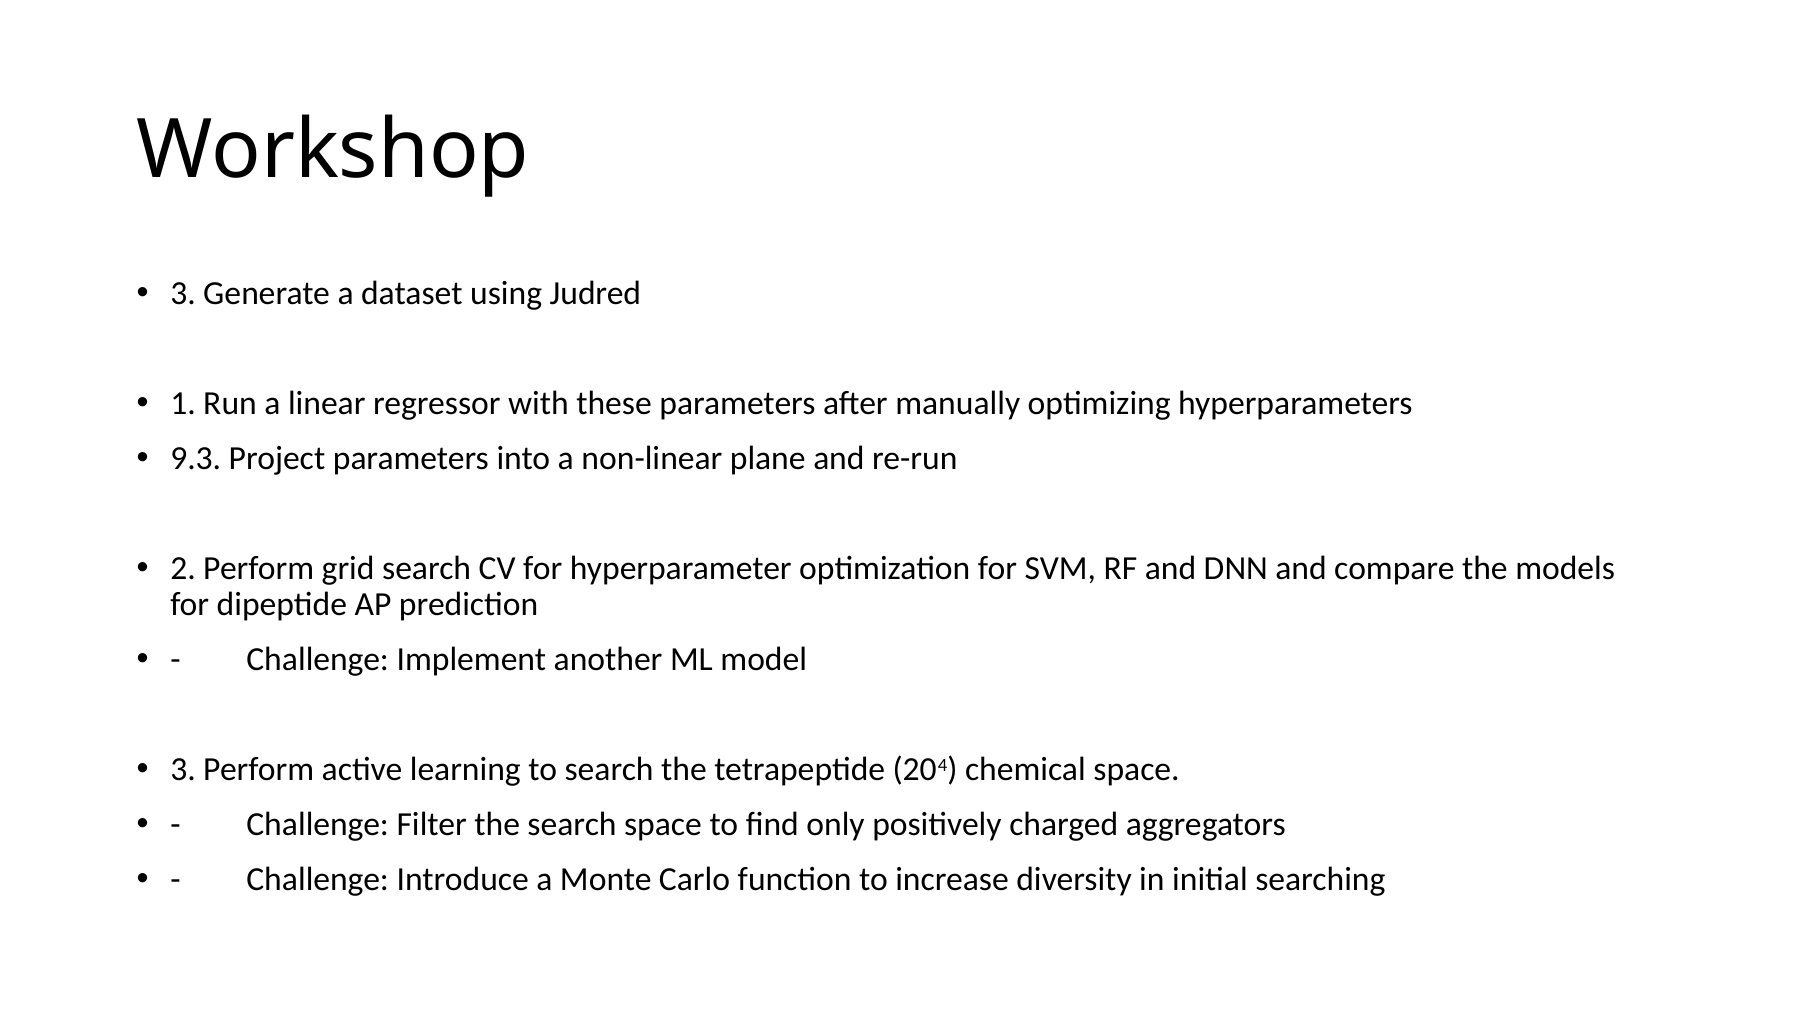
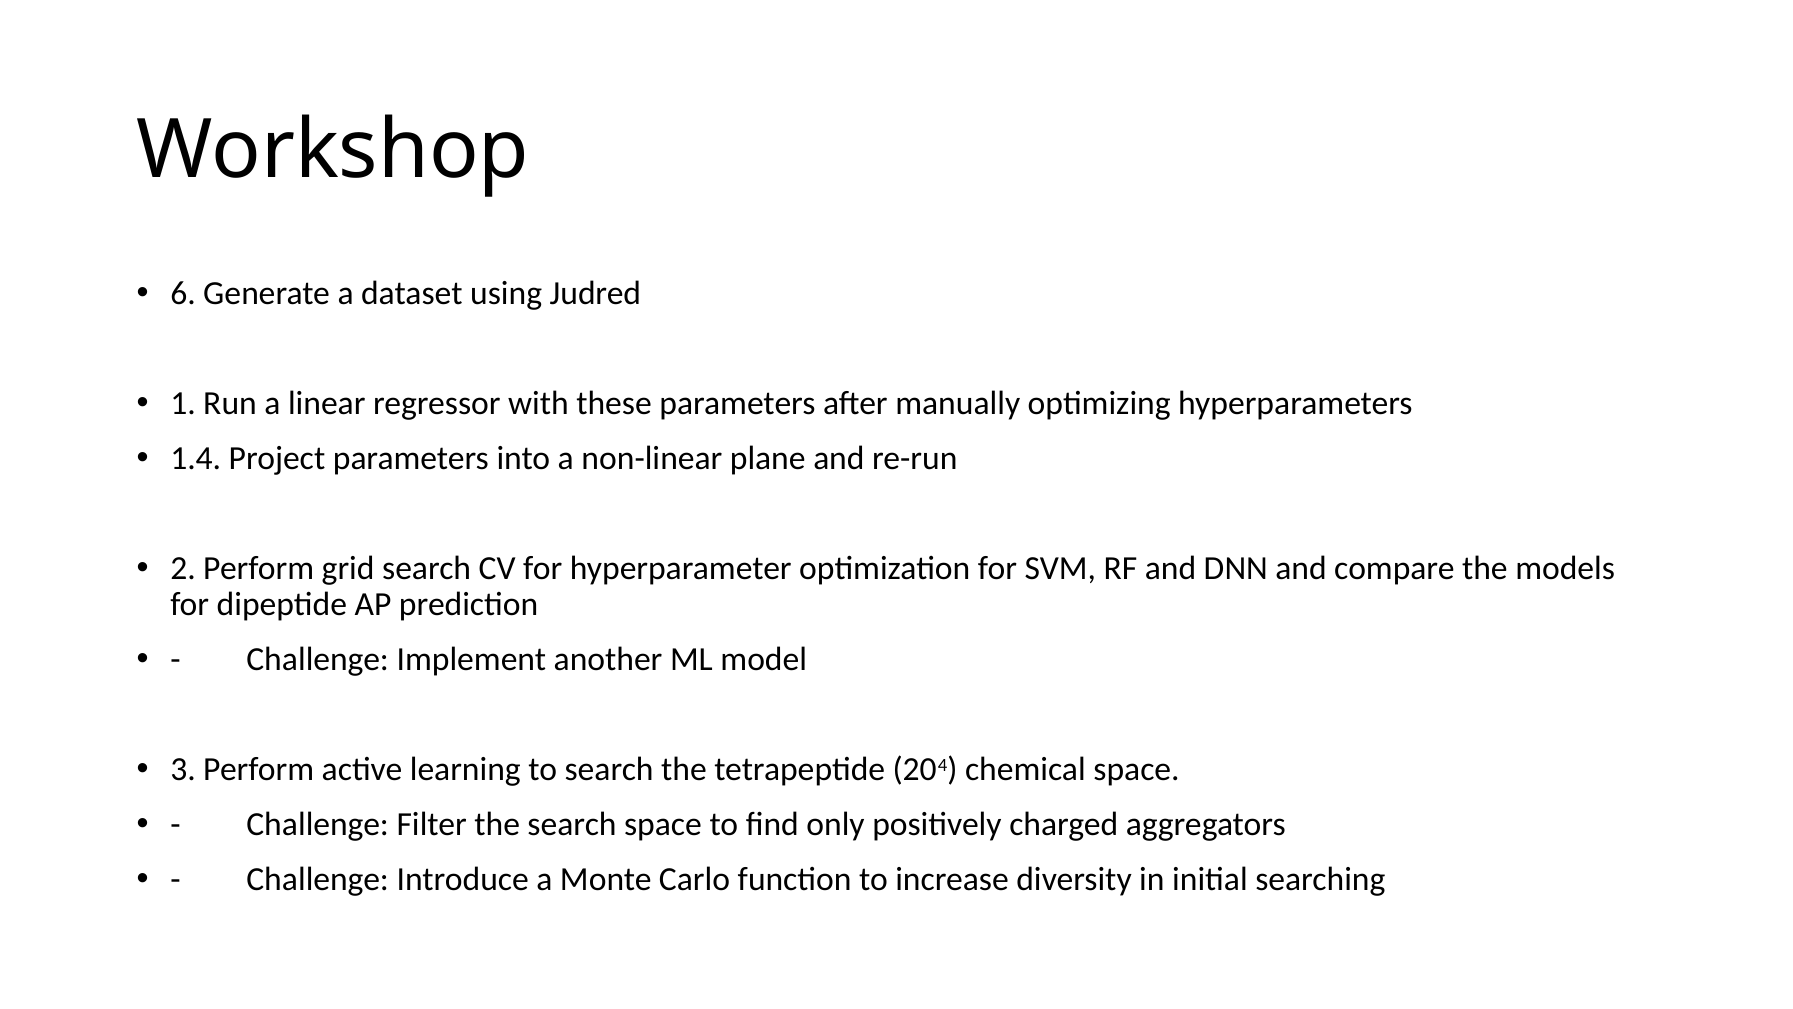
3 at (183, 293): 3 -> 6
9.3: 9.3 -> 1.4
